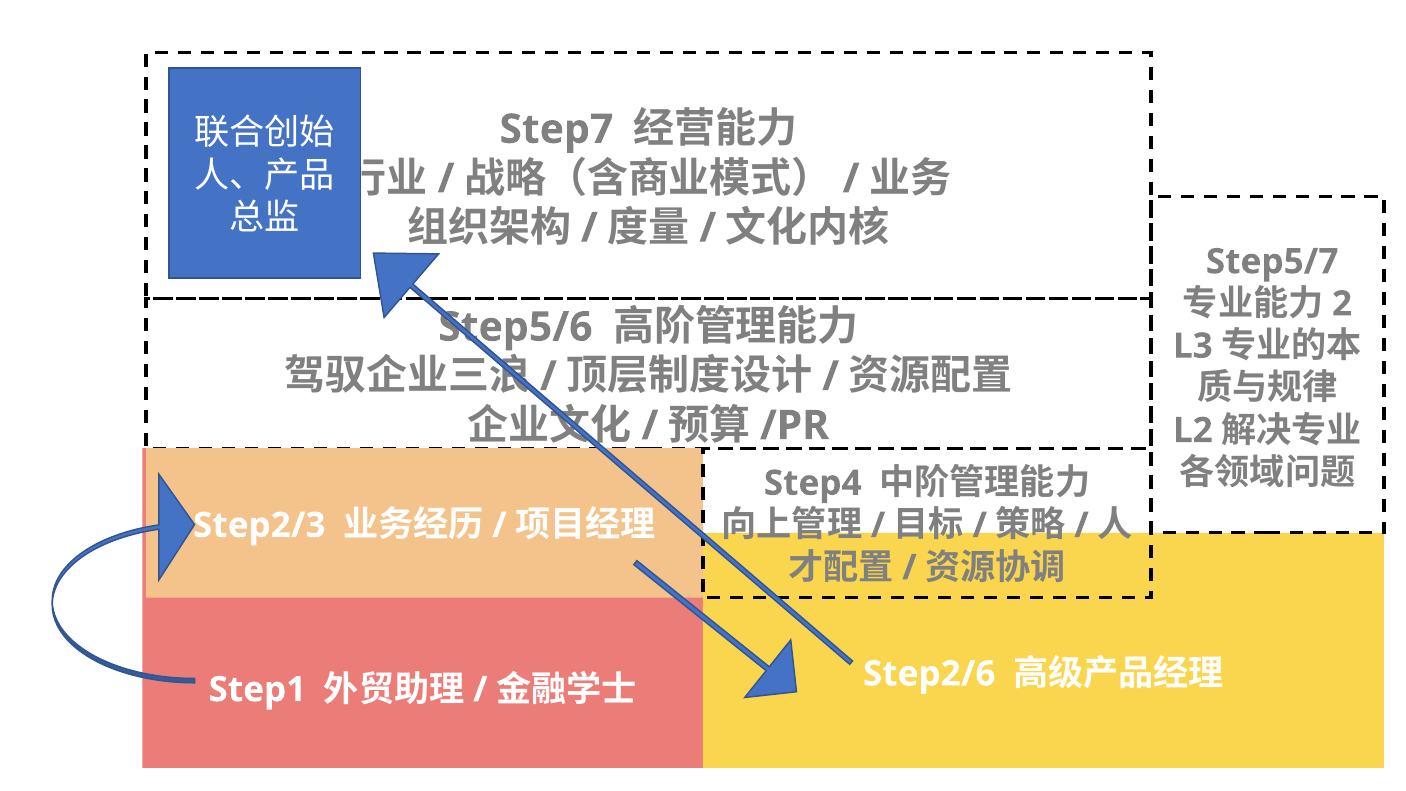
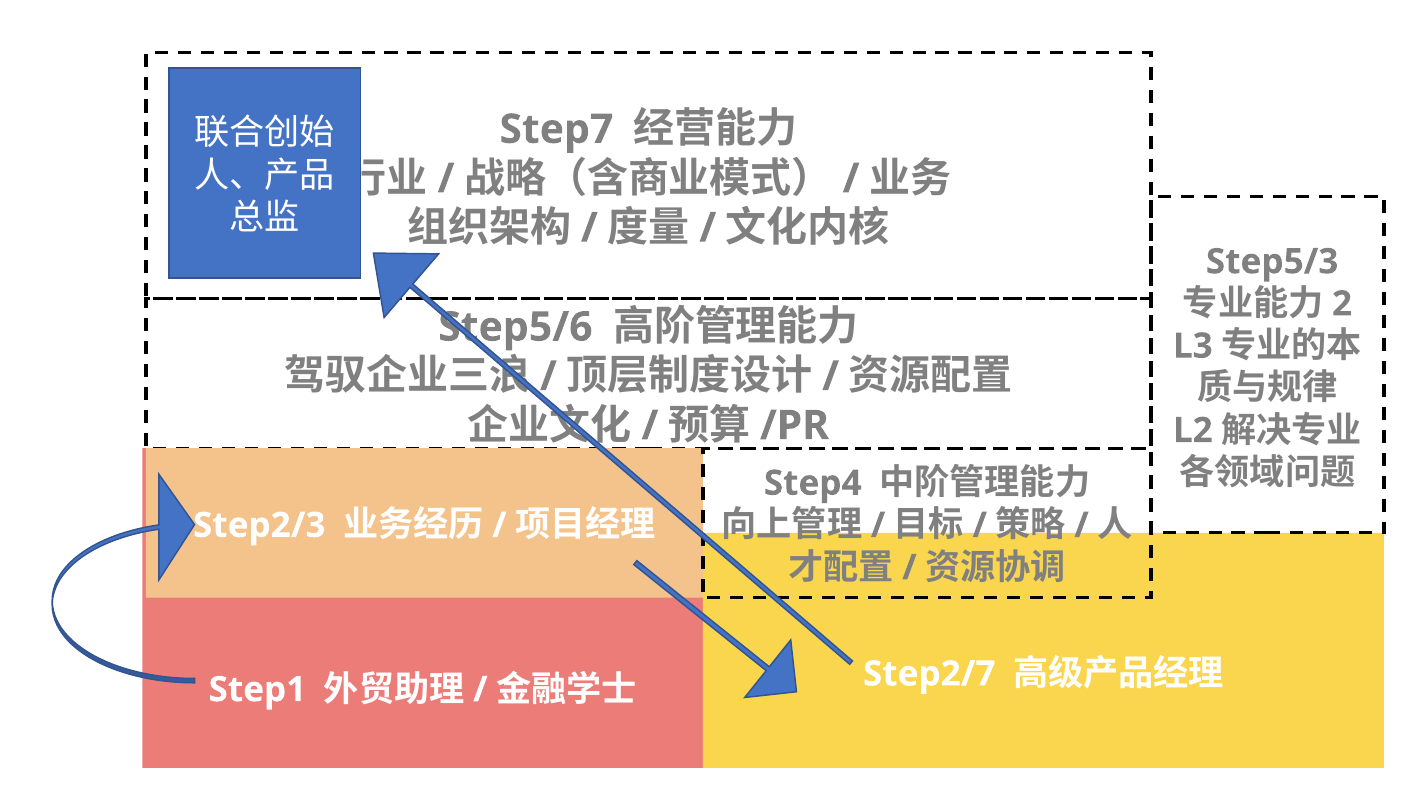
Step5/7: Step5/7 -> Step5/3
Step2/6: Step2/6 -> Step2/7
